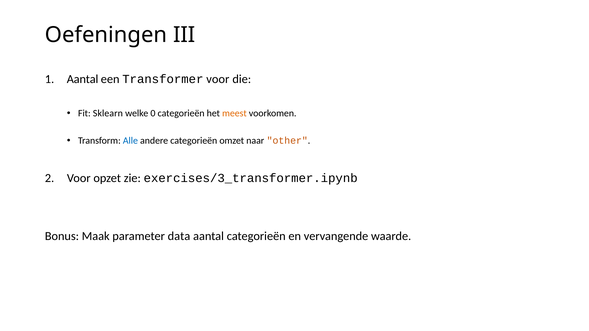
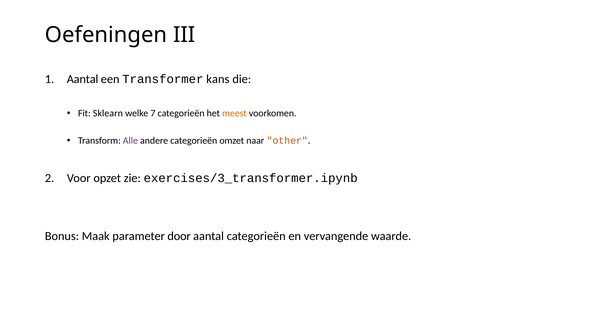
Transformer voor: voor -> kans
0: 0 -> 7
Alle colour: blue -> purple
data: data -> door
